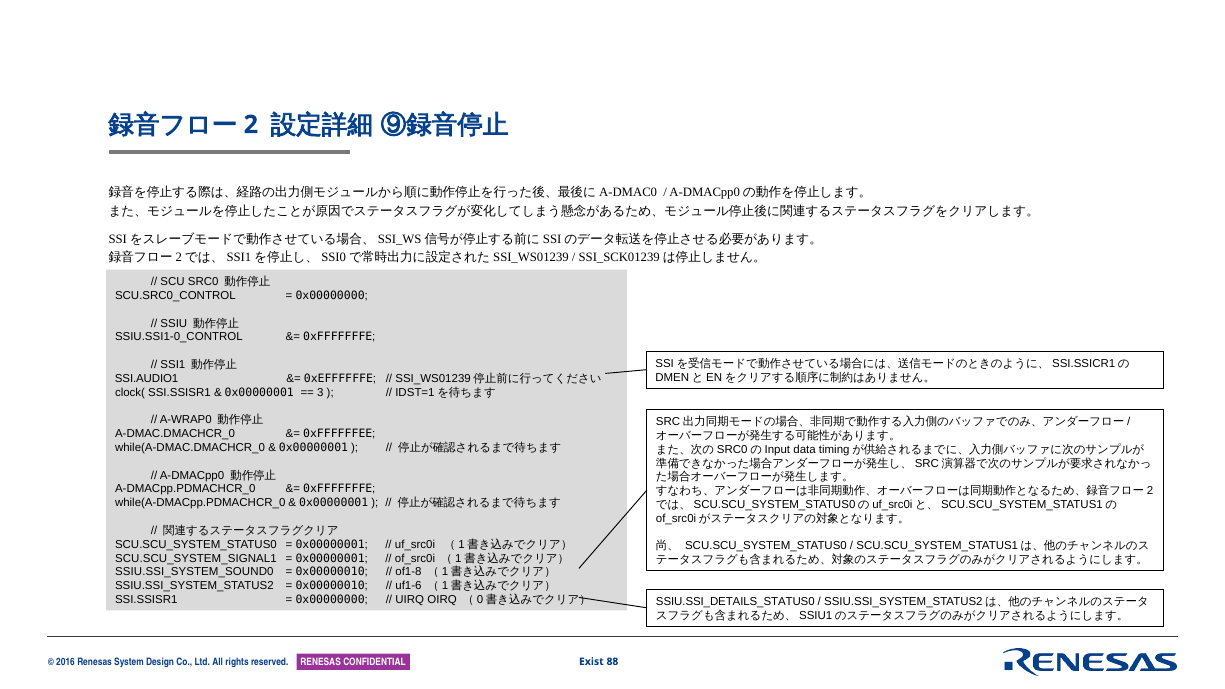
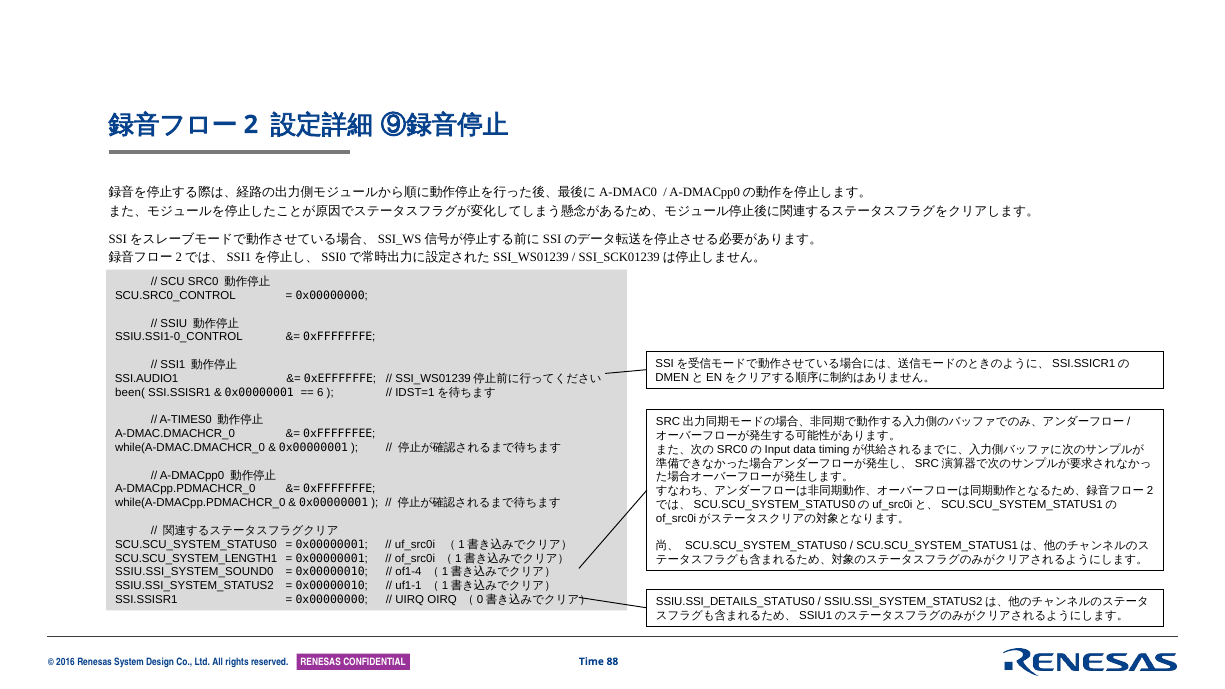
clock(: clock( -> been(
3: 3 -> 6
A-WRAP0: A-WRAP0 -> A-TIMES0
SCU.SCU_SYSTEM_SIGNAL1: SCU.SCU_SYSTEM_SIGNAL1 -> SCU.SCU_SYSTEM_LENGTH1
of1-8: of1-8 -> of1-4
uf1-6: uf1-6 -> uf1-1
Exist: Exist -> Time
